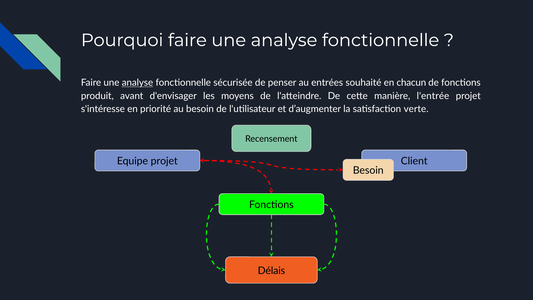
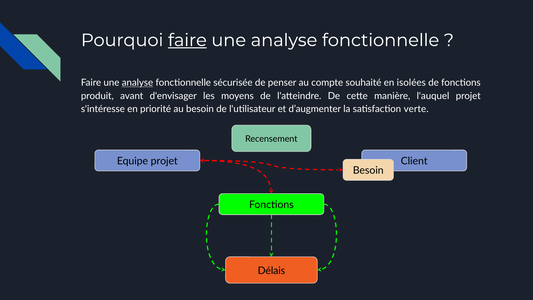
faire at (187, 40) underline: none -> present
entrées: entrées -> compte
chacun: chacun -> isolées
l'entrée: l'entrée -> l'auquel
